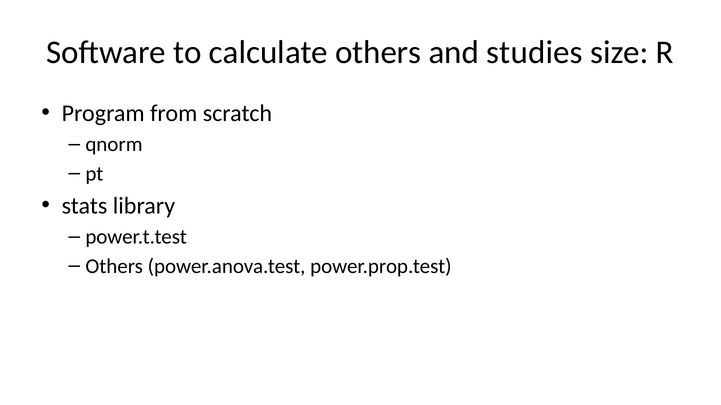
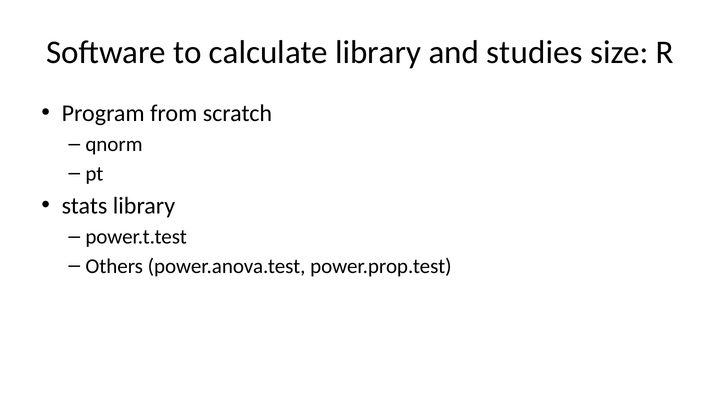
calculate others: others -> library
